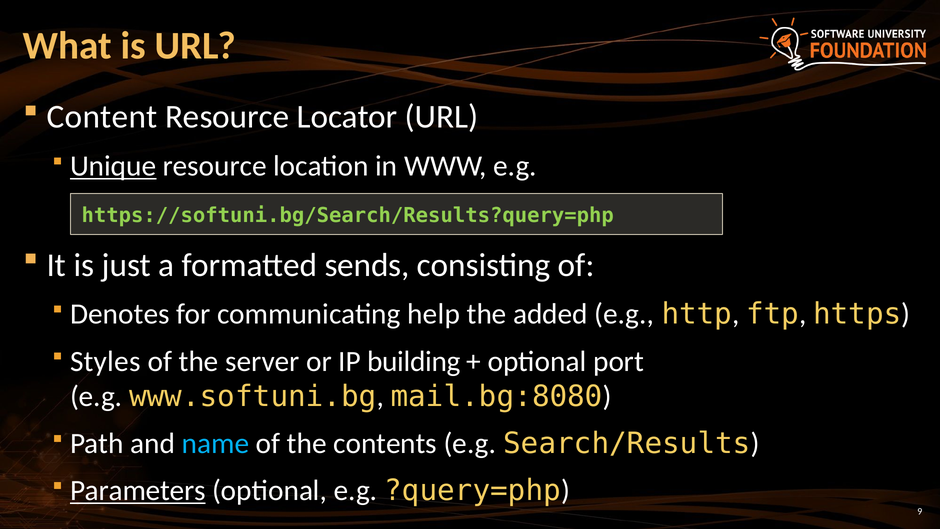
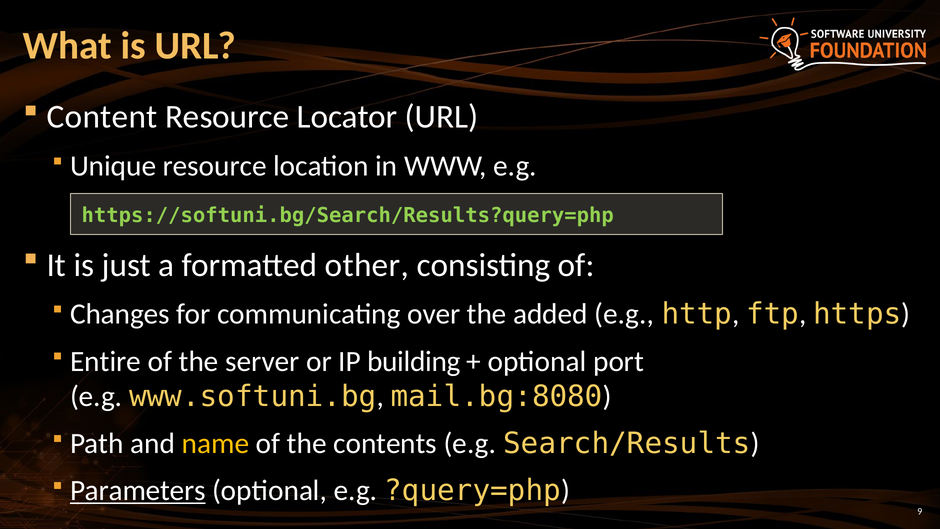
Unique underline: present -> none
sends: sends -> other
Denotes: Denotes -> Changes
help: help -> over
Styles: Styles -> Entire
name colour: light blue -> yellow
